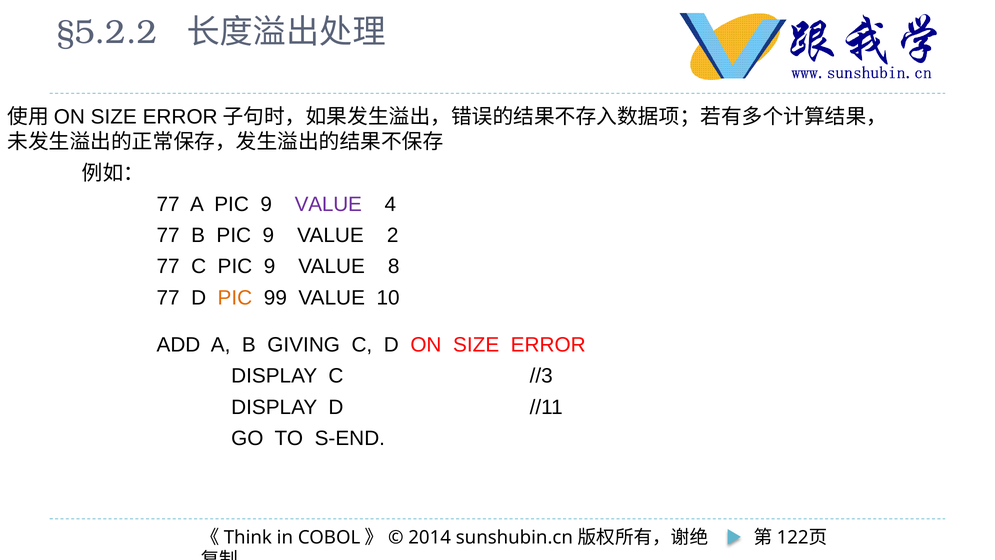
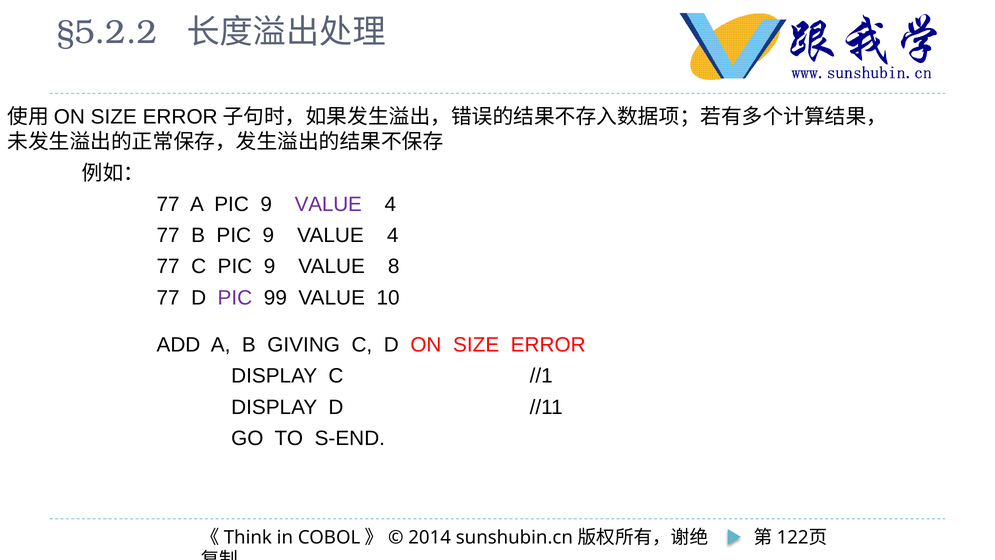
2 at (393, 235): 2 -> 4
PIC at (235, 298) colour: orange -> purple
//3: //3 -> //1
